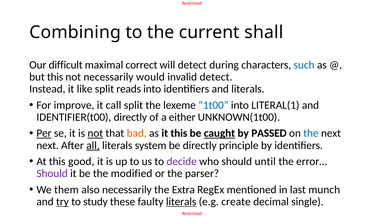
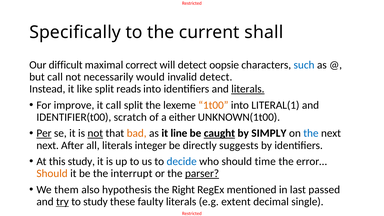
Combining: Combining -> Specifically
during: during -> oopsie
but this: this -> call
literals at (248, 89) underline: none -> present
1t00 colour: blue -> orange
IDENTIFIER(t00 directly: directly -> scratch
it this: this -> line
PASSED: PASSED -> SIMPLY
all underline: present -> none
system: system -> integer
principle: principle -> suggests
this good: good -> study
decide colour: purple -> blue
until: until -> time
Should at (52, 174) colour: purple -> orange
modified: modified -> interrupt
parser underline: none -> present
also necessarily: necessarily -> hypothesis
Extra: Extra -> Right
munch: munch -> passed
literals at (181, 202) underline: present -> none
create: create -> extent
